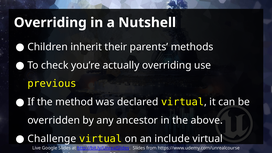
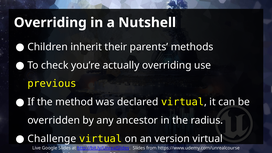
above: above -> radius
include: include -> version
